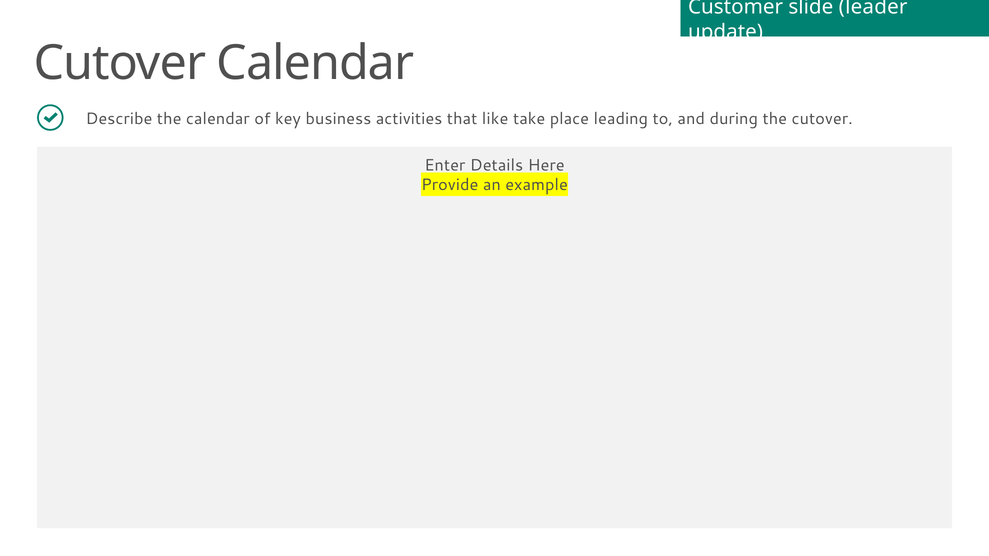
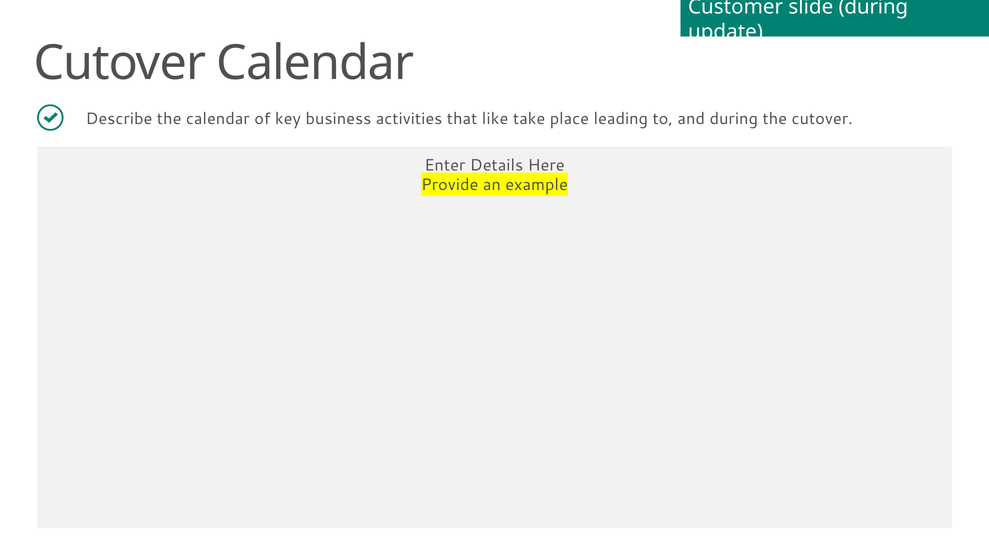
slide leader: leader -> during
